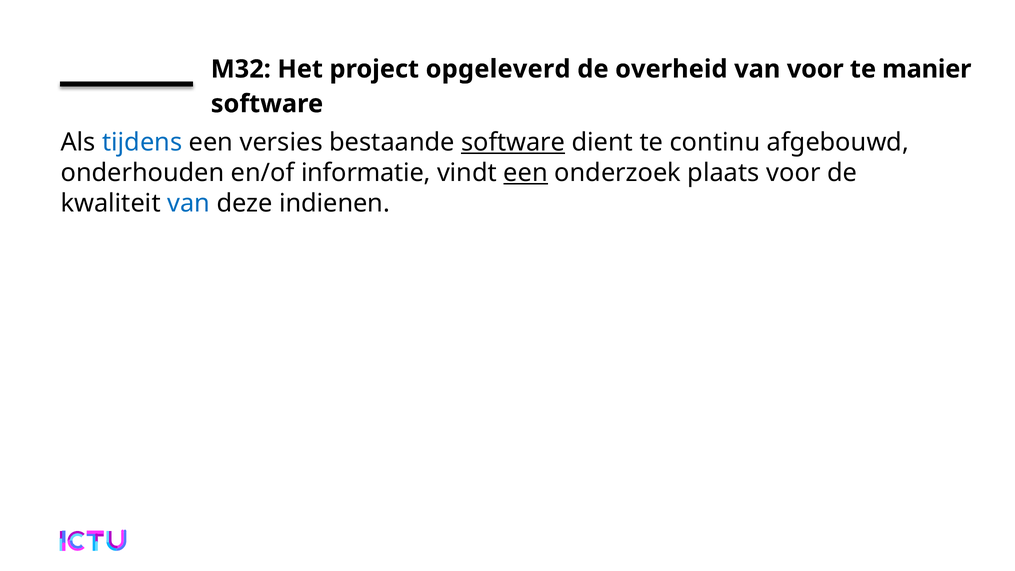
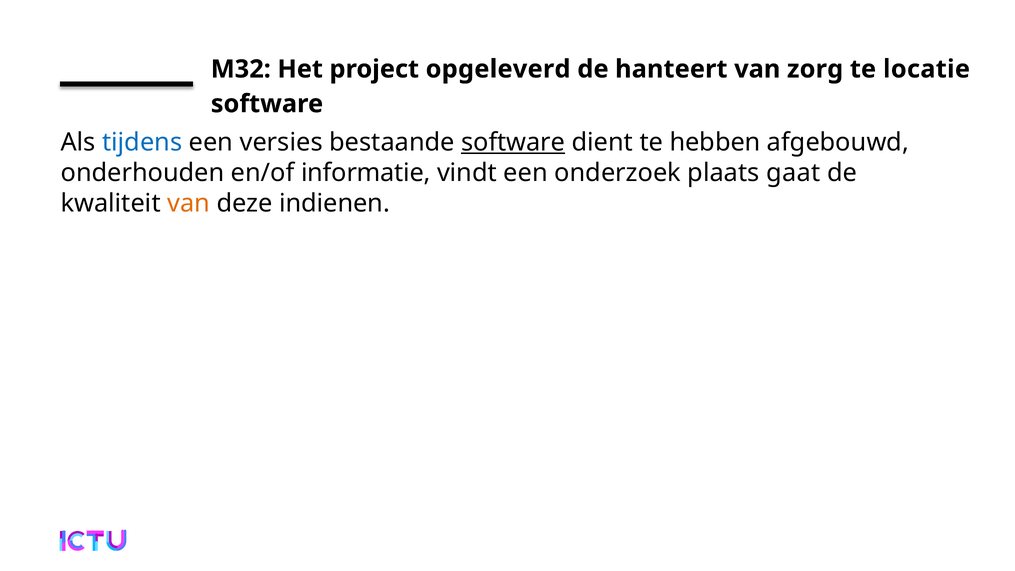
overheid: overheid -> hanteert
van voor: voor -> zorg
manier: manier -> locatie
continu: continu -> hebben
een at (526, 173) underline: present -> none
plaats voor: voor -> gaat
van at (189, 203) colour: blue -> orange
